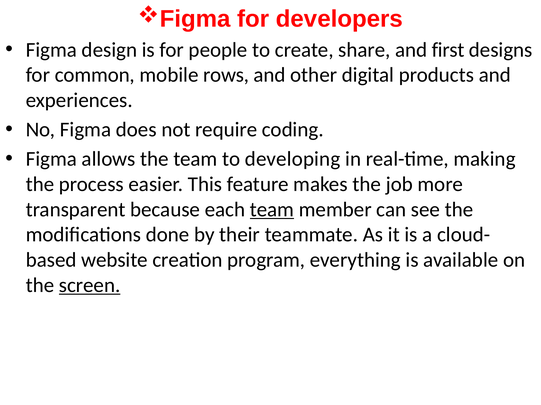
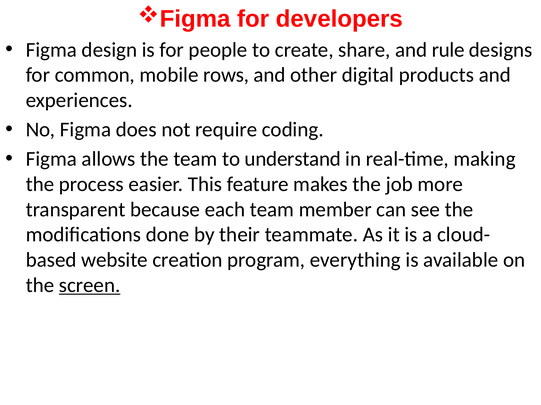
first: first -> rule
developing: developing -> understand
team at (272, 210) underline: present -> none
